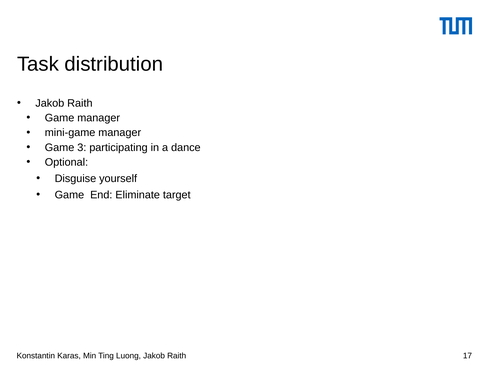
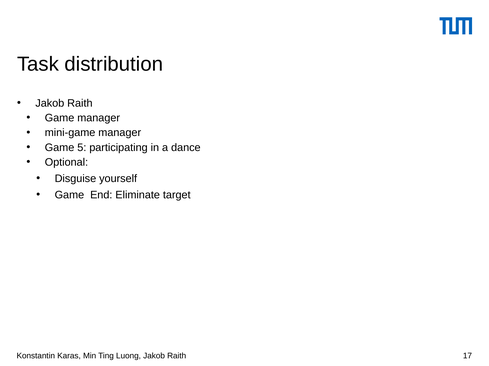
3: 3 -> 5
